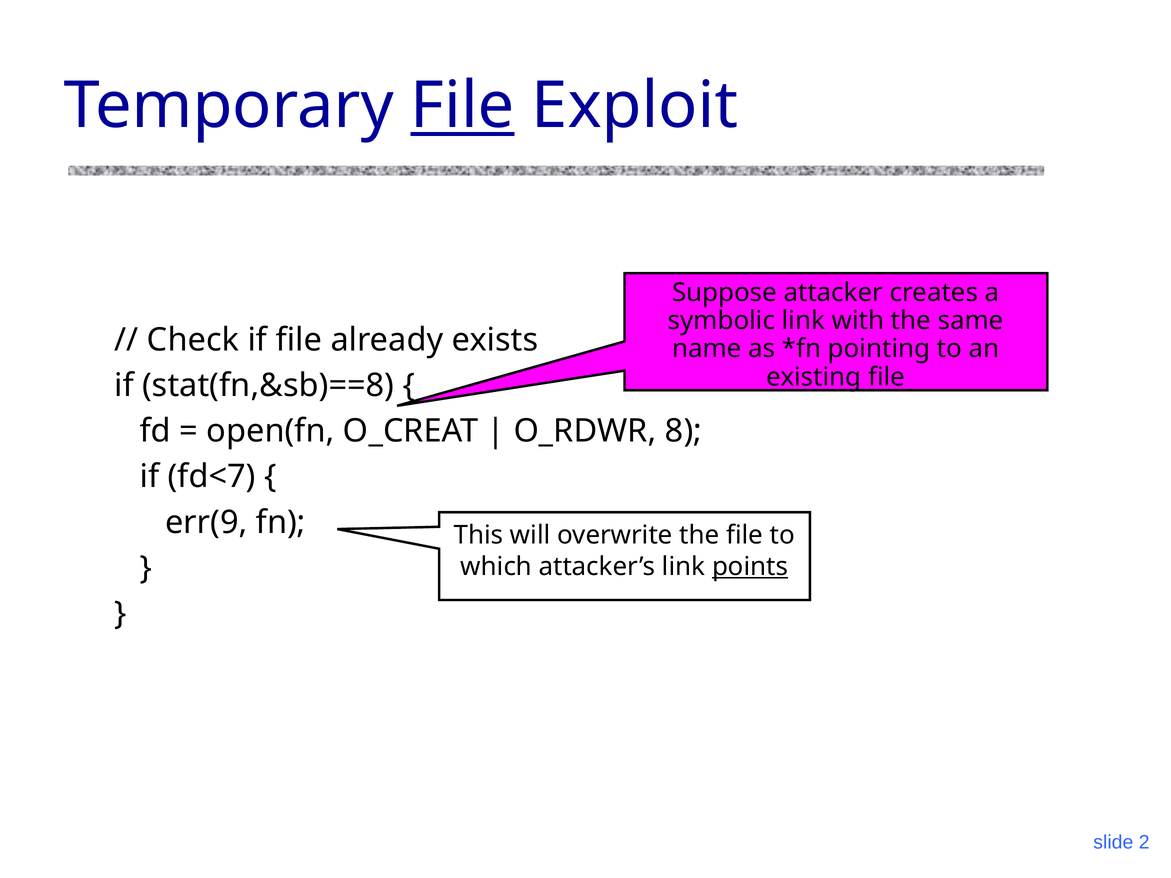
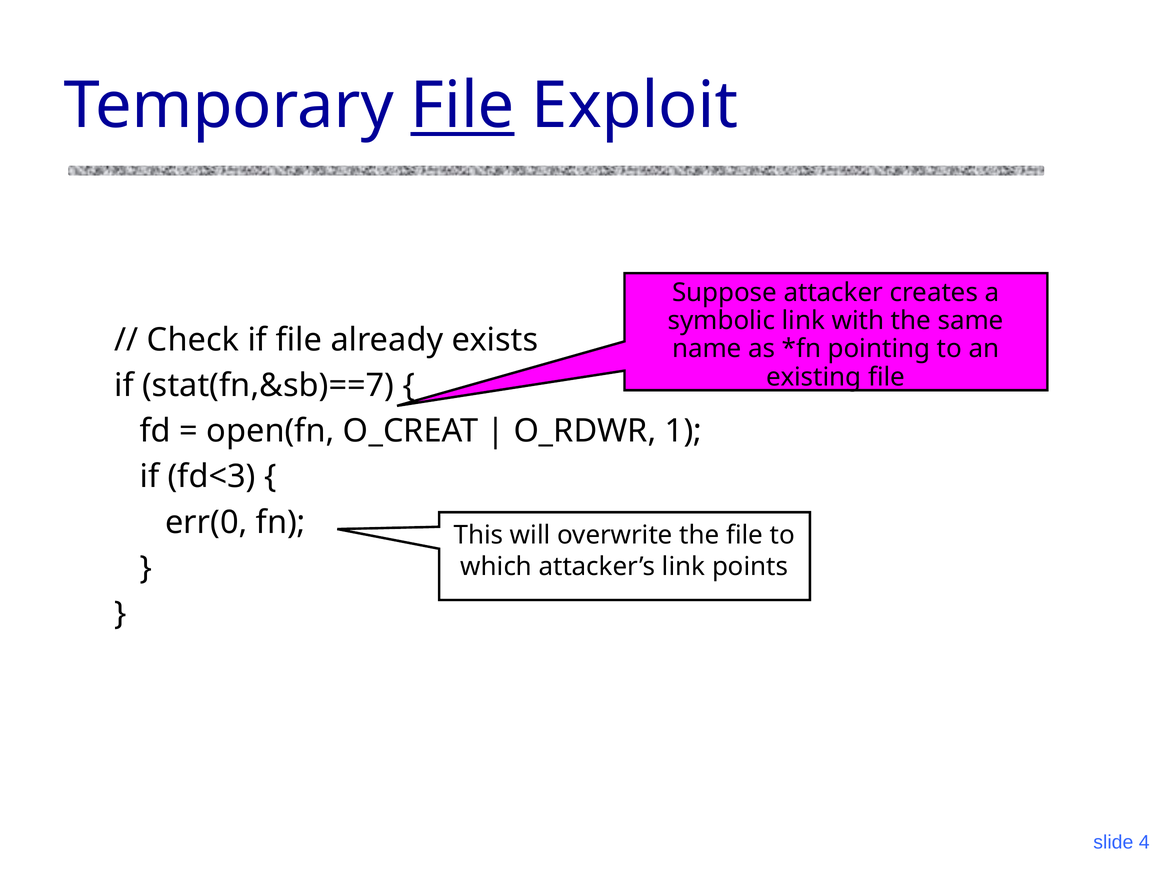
stat(fn,&sb)==8: stat(fn,&sb)==8 -> stat(fn,&sb)==7
8: 8 -> 1
fd<7: fd<7 -> fd<3
err(9: err(9 -> err(0
points underline: present -> none
2: 2 -> 4
